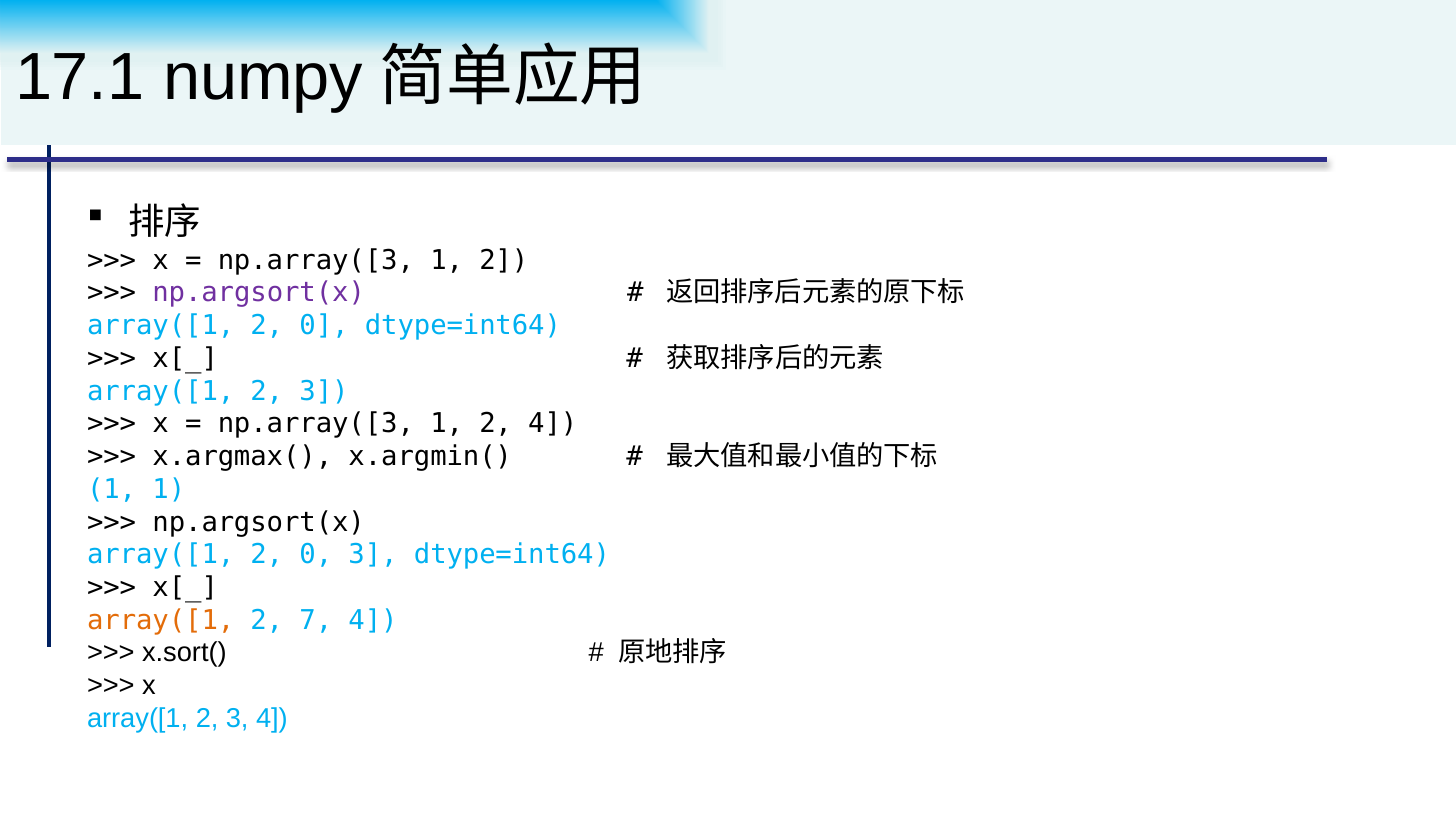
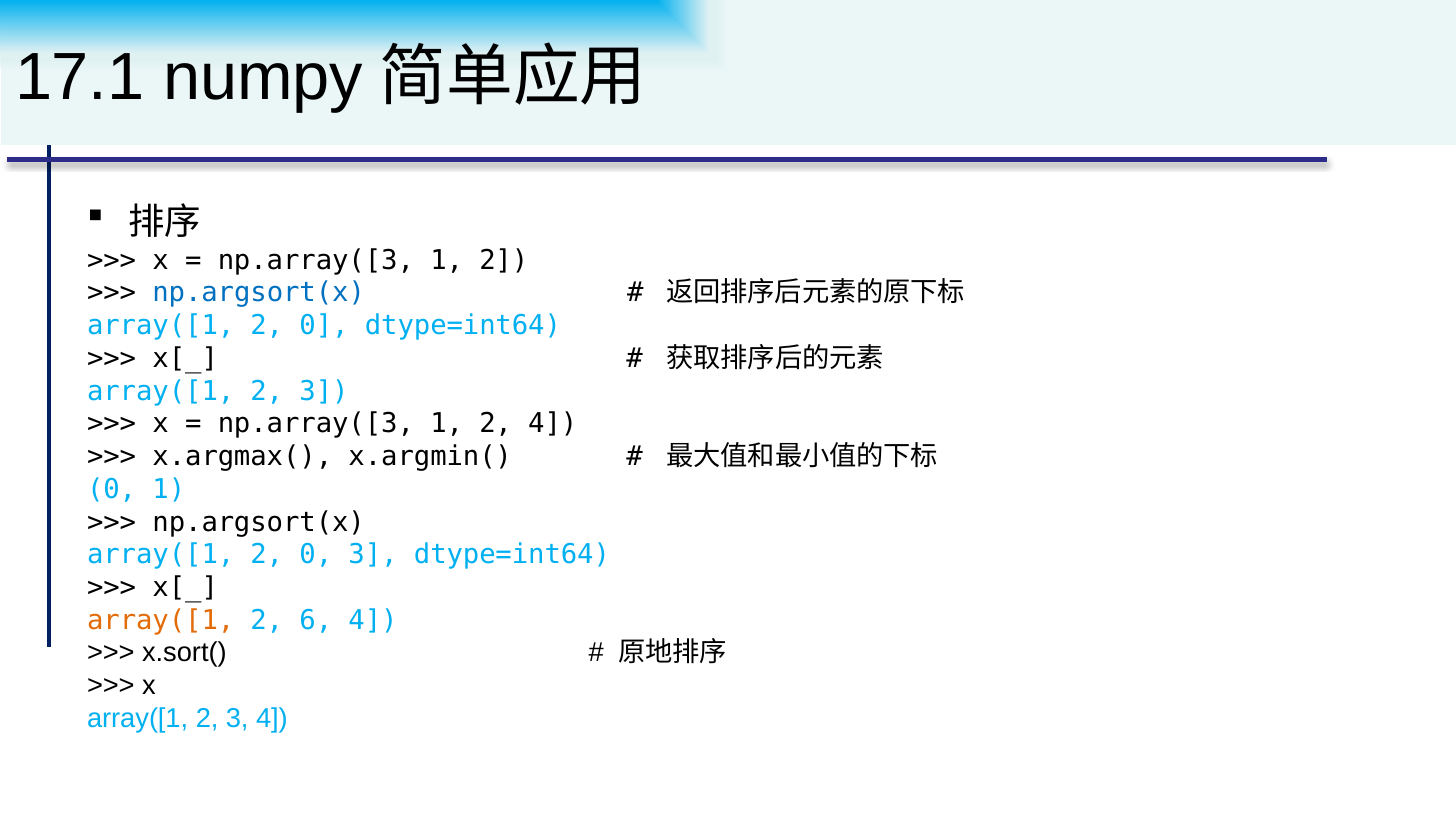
np.argsort(x at (259, 293) colour: purple -> blue
1 at (112, 489): 1 -> 0
7: 7 -> 6
